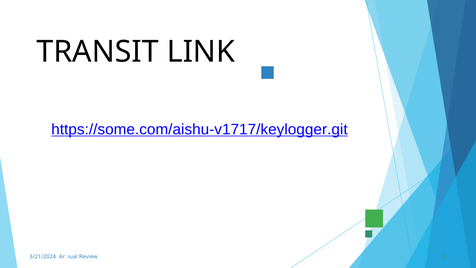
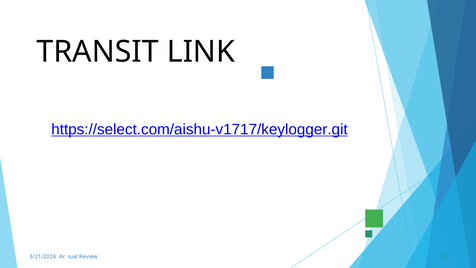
https://some.com/aishu-v1717/keylogger.git: https://some.com/aishu-v1717/keylogger.git -> https://select.com/aishu-v1717/keylogger.git
